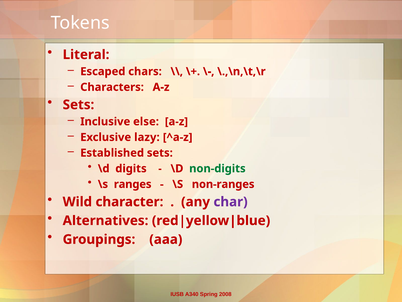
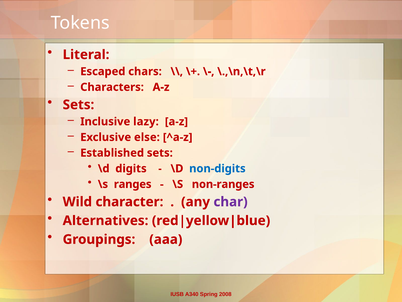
else: else -> lazy
lazy: lazy -> else
non-digits colour: green -> blue
